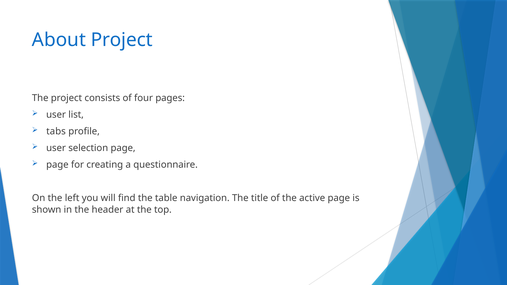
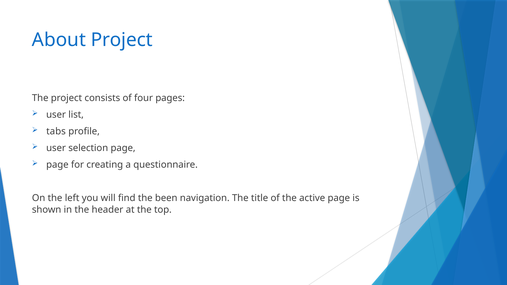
table: table -> been
